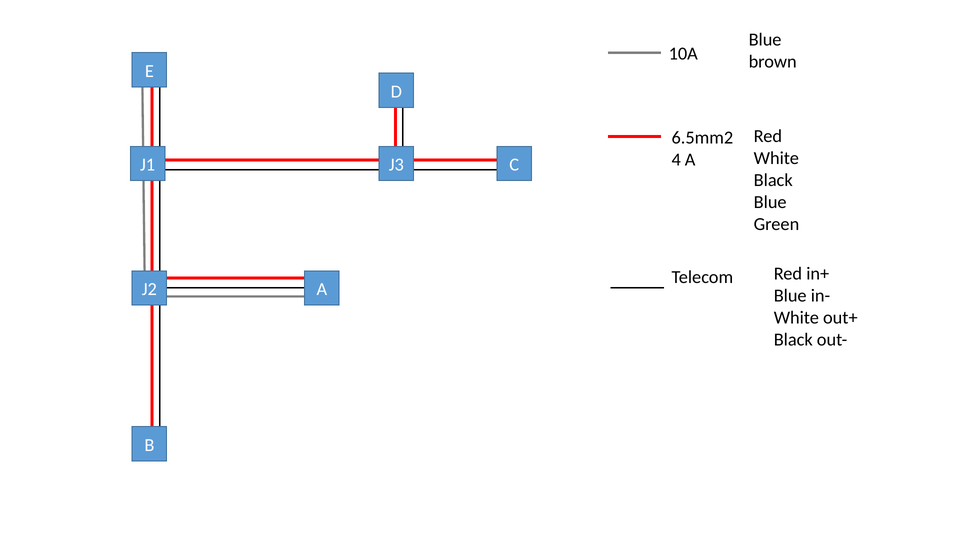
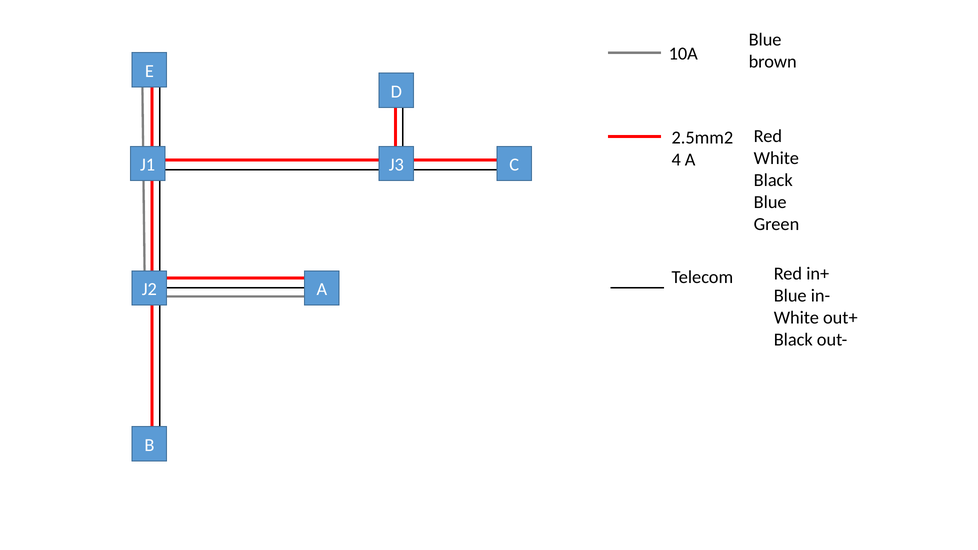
6.5mm2: 6.5mm2 -> 2.5mm2
